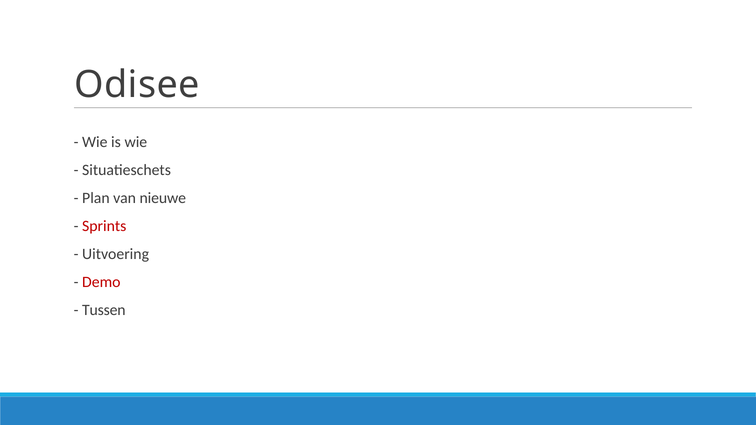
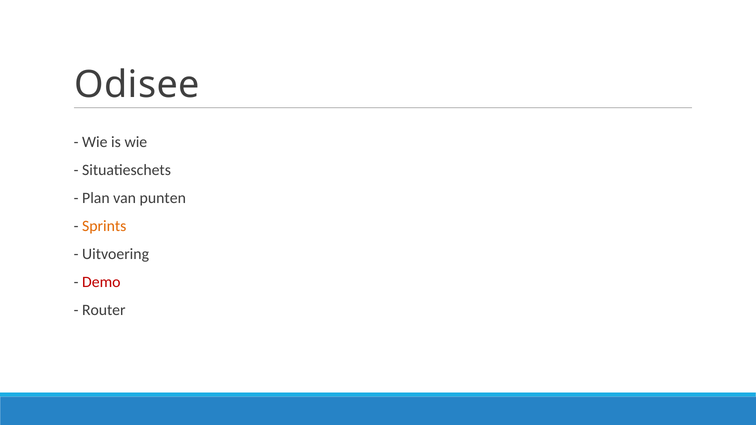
nieuwe: nieuwe -> punten
Sprints colour: red -> orange
Tussen: Tussen -> Router
